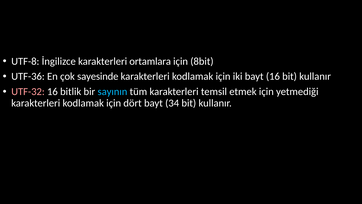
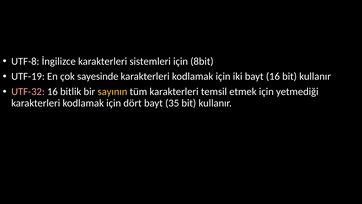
ortamlara: ortamlara -> sistemleri
UTF-36: UTF-36 -> UTF-19
sayının colour: light blue -> yellow
34: 34 -> 35
